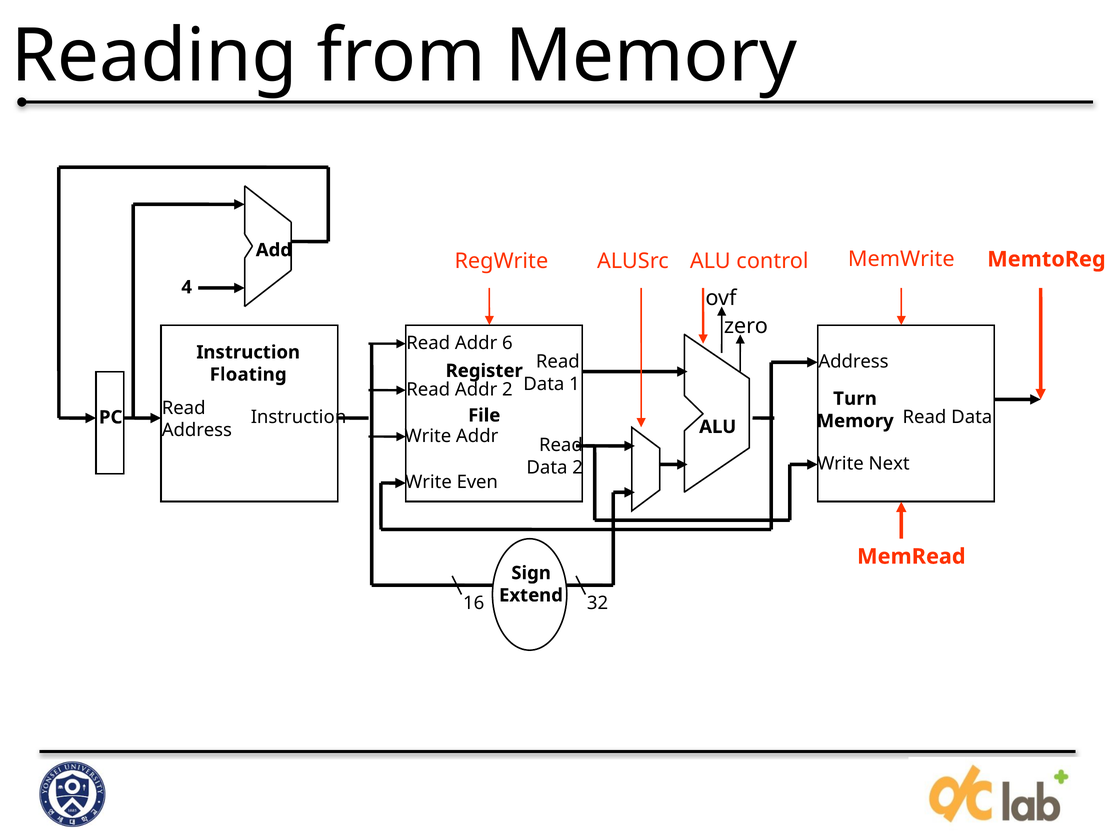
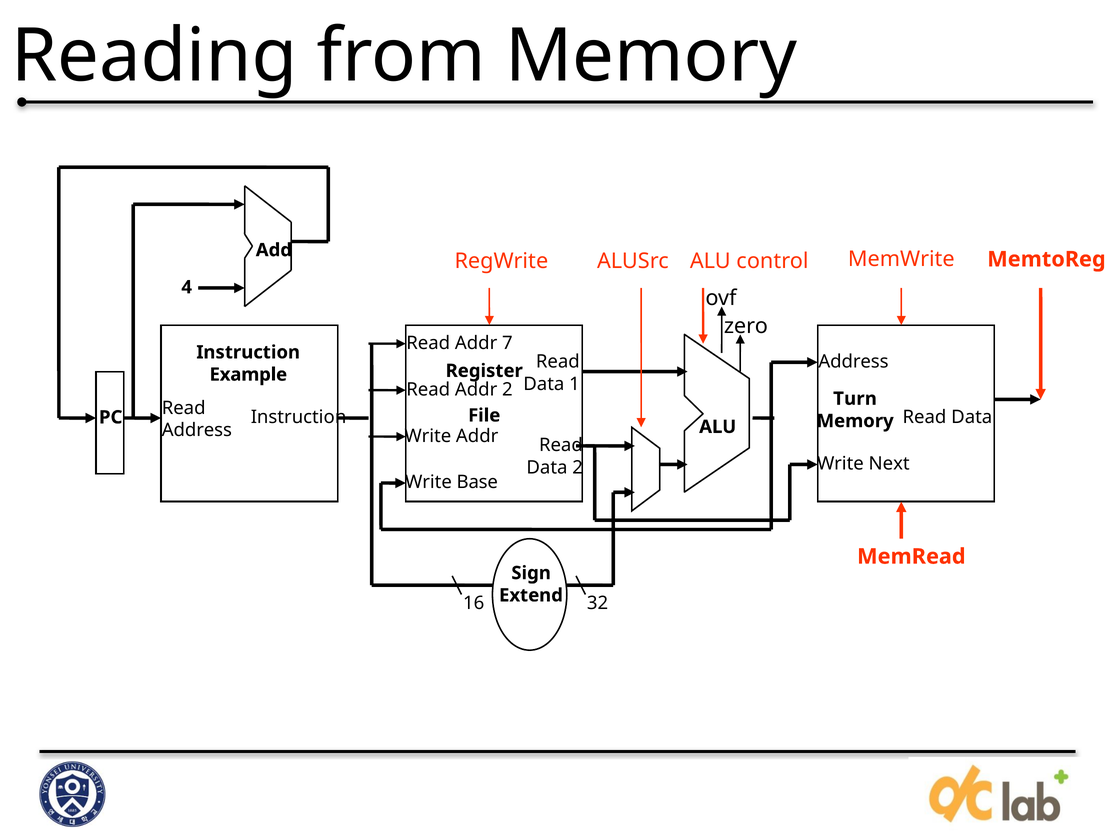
6: 6 -> 7
Floating: Floating -> Example
Even: Even -> Base
